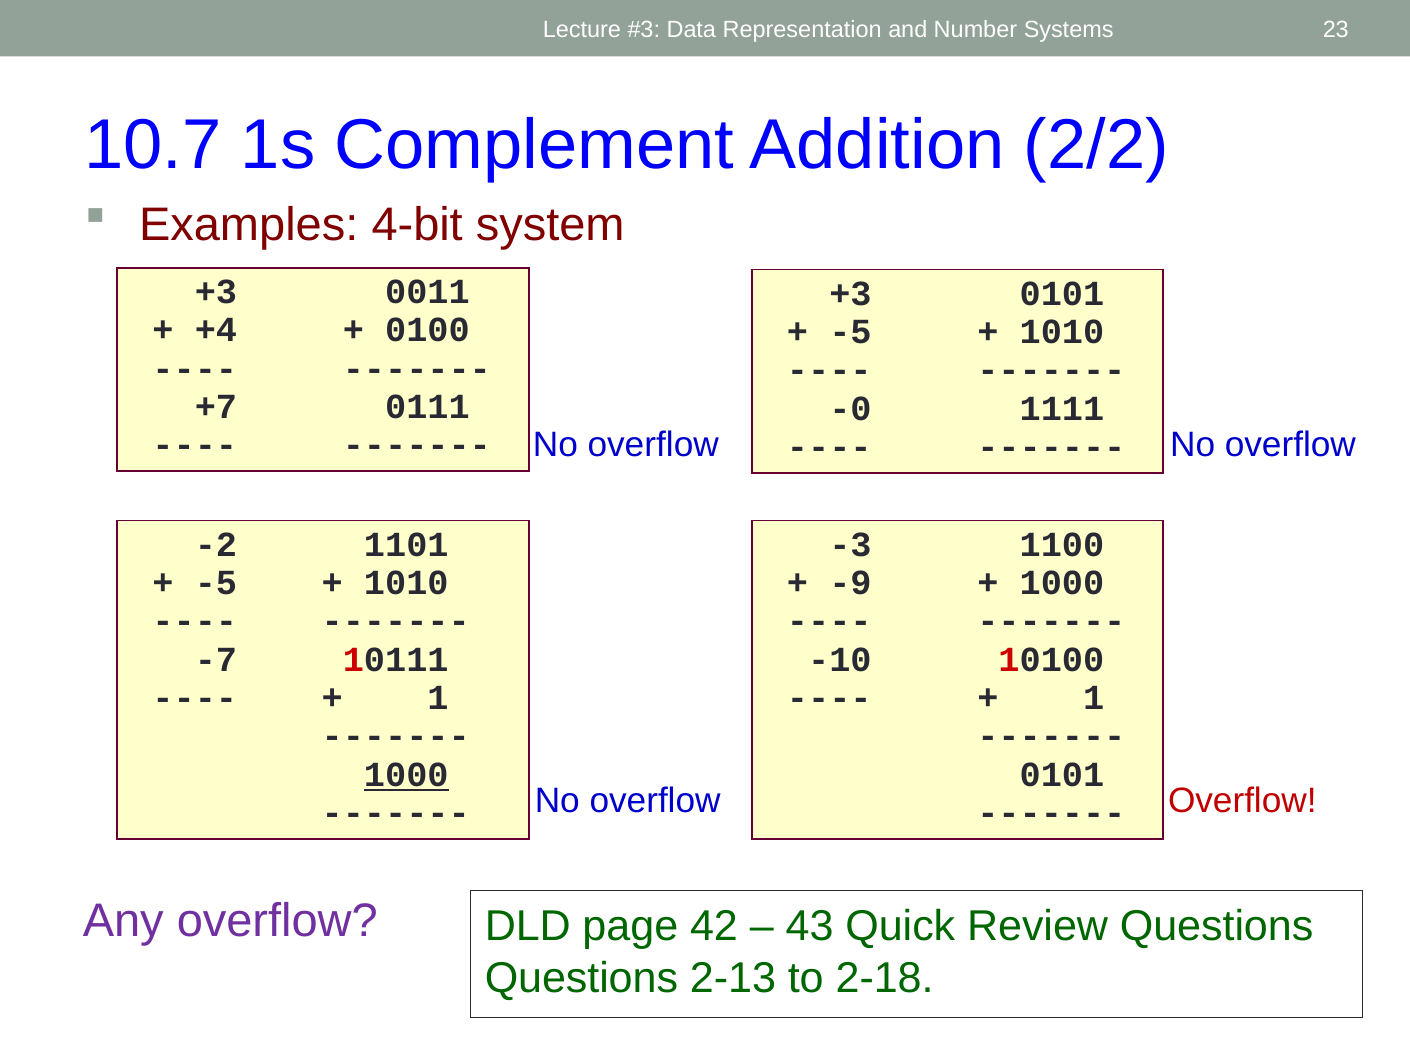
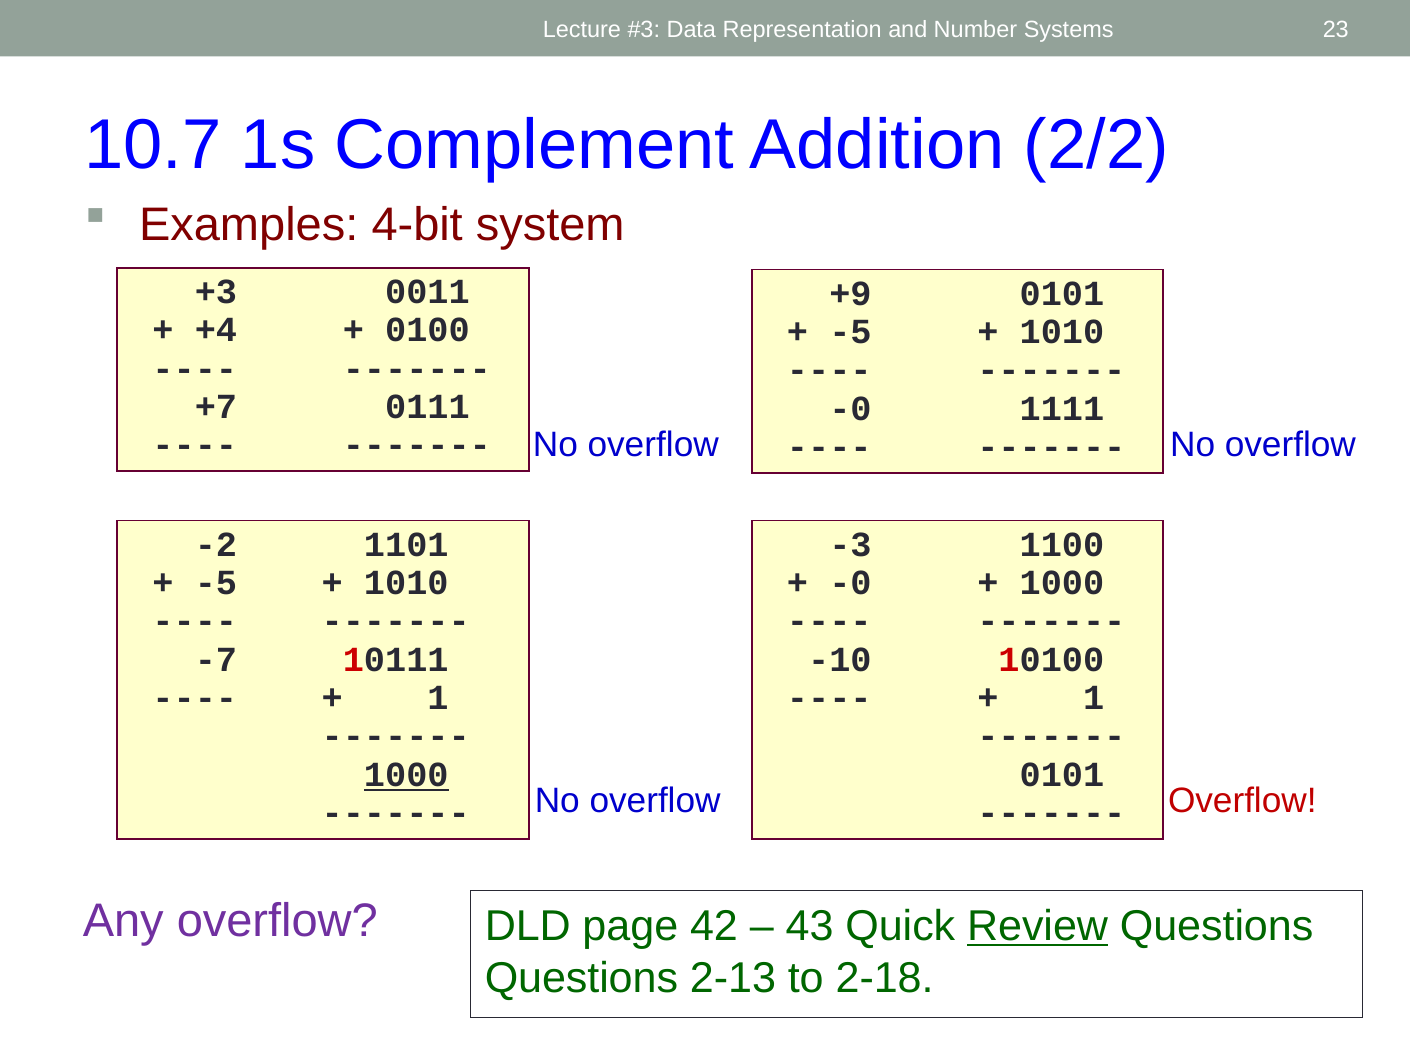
+3 at (850, 293): +3 -> +9
-9 at (850, 583): -9 -> -0
Review underline: none -> present
